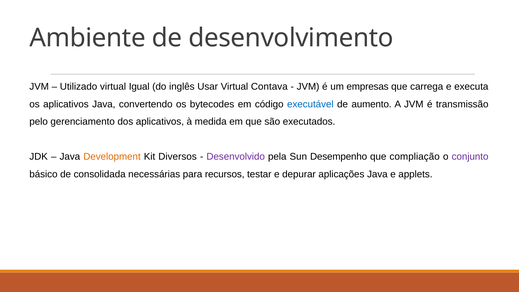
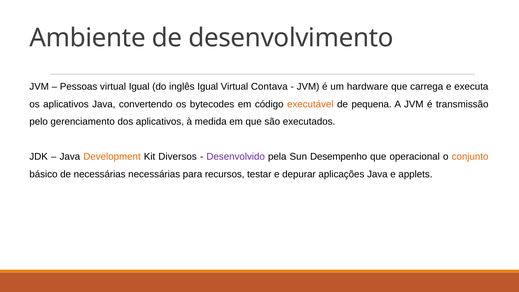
Utilizado: Utilizado -> Pessoas
inglês Usar: Usar -> Igual
empresas: empresas -> hardware
executável colour: blue -> orange
aumento: aumento -> pequena
compliação: compliação -> operacional
conjunto colour: purple -> orange
de consolidada: consolidada -> necessárias
